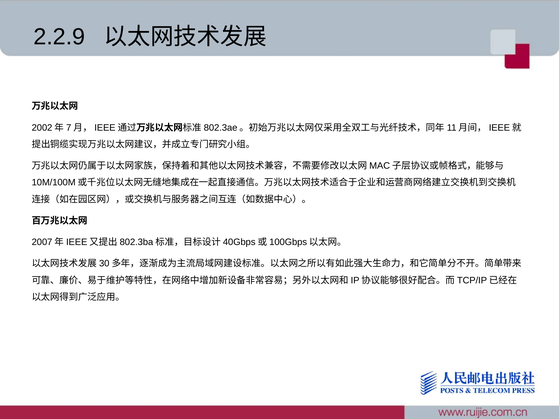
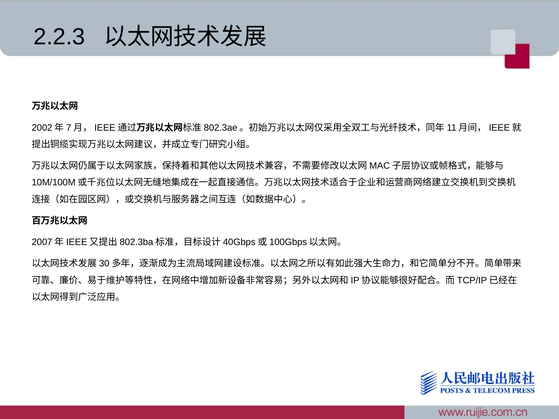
2.2.9: 2.2.9 -> 2.2.3
